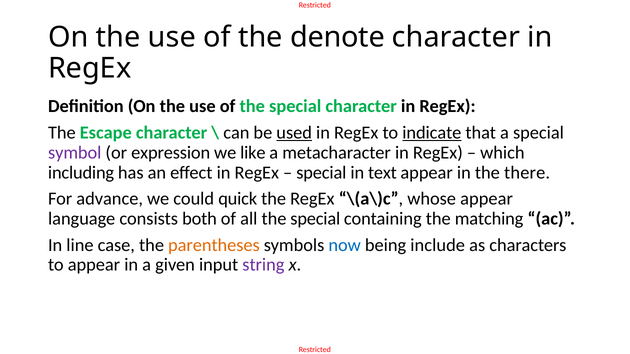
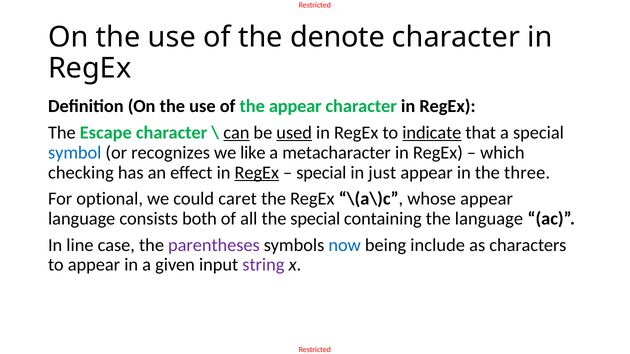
of the special: special -> appear
can underline: none -> present
symbol colour: purple -> blue
expression: expression -> recognizes
including: including -> checking
RegEx at (257, 173) underline: none -> present
text: text -> just
there: there -> three
advance: advance -> optional
quick: quick -> caret
the matching: matching -> language
parentheses colour: orange -> purple
